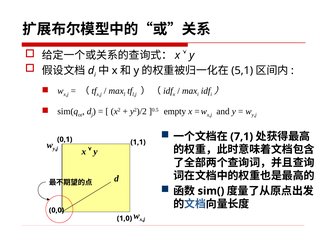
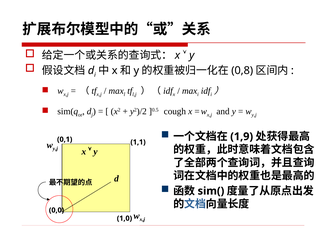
5,1: 5,1 -> 0,8
empty: empty -> cough
7,1: 7,1 -> 1,9
